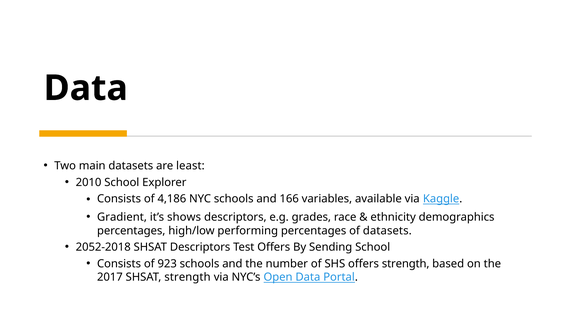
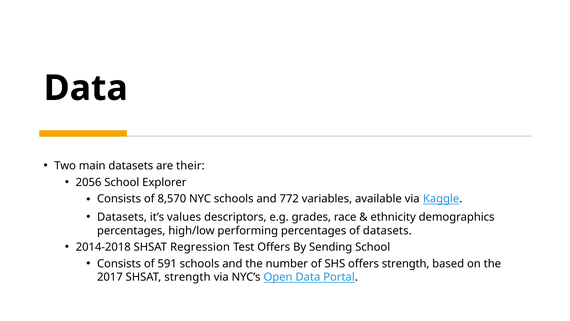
least: least -> their
2010: 2010 -> 2056
4,186: 4,186 -> 8,570
166: 166 -> 772
Gradient at (122, 217): Gradient -> Datasets
shows: shows -> values
2052-2018: 2052-2018 -> 2014-2018
SHSAT Descriptors: Descriptors -> Regression
923: 923 -> 591
